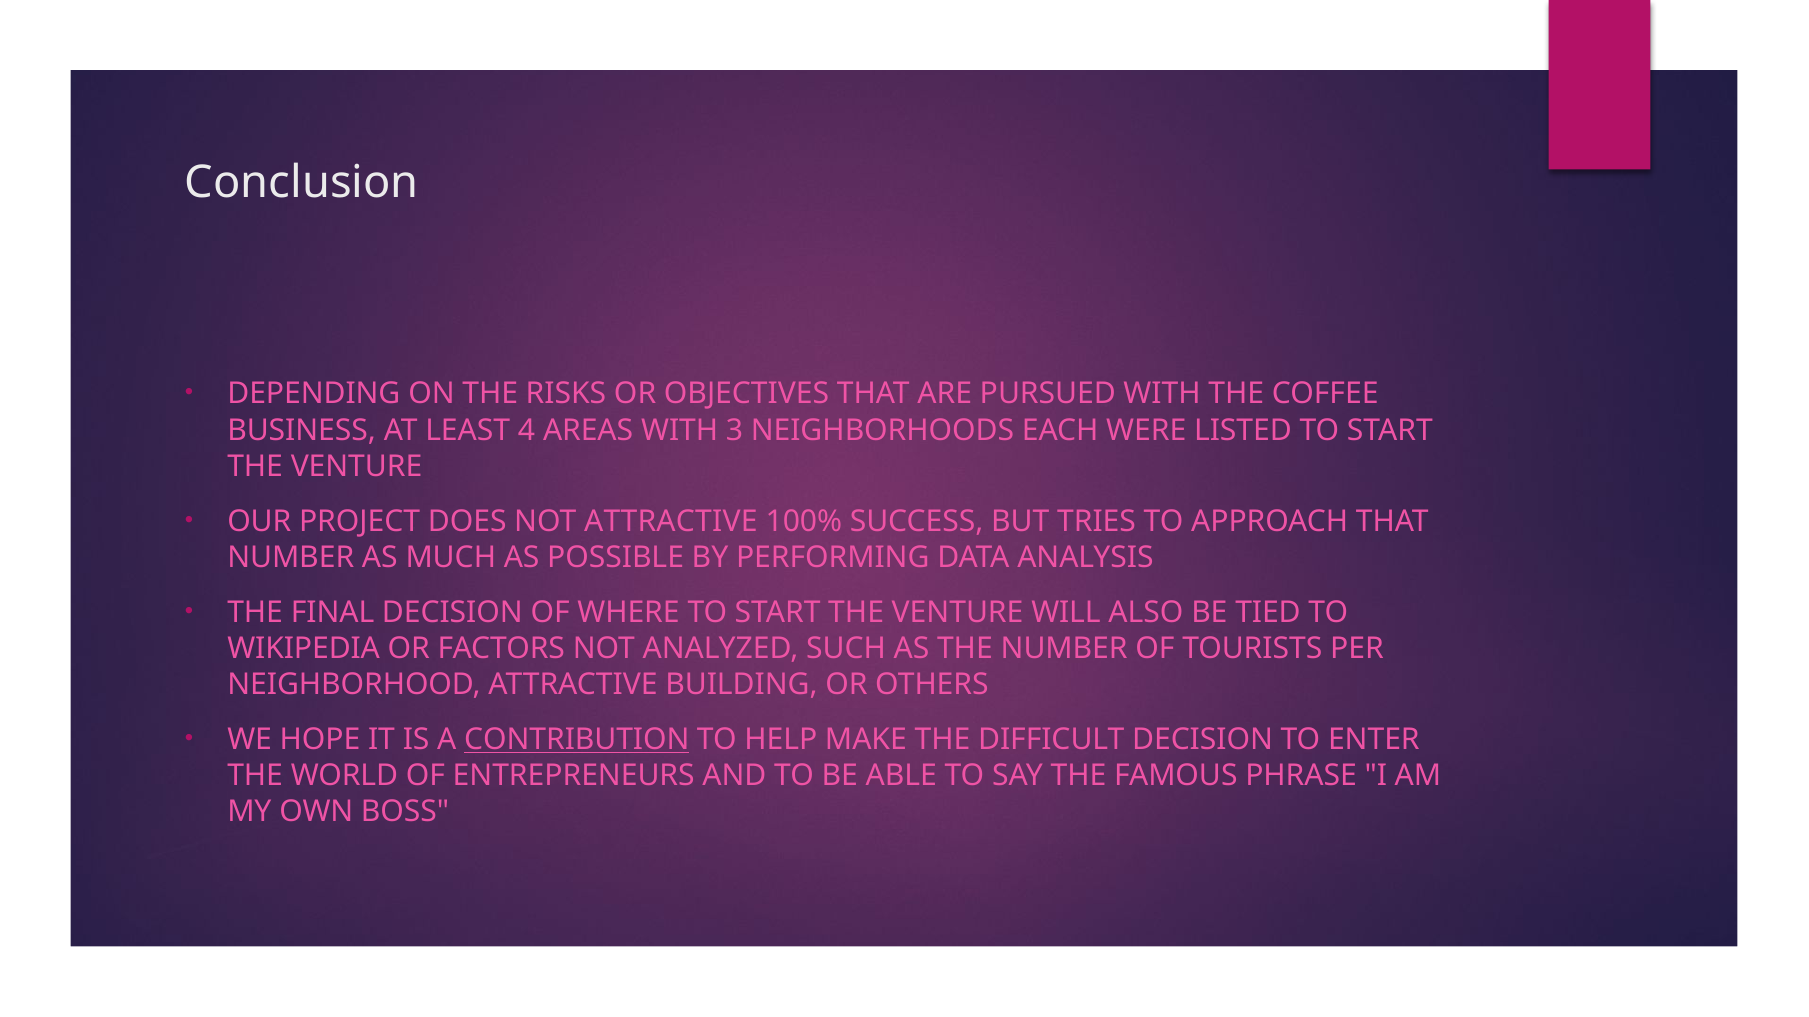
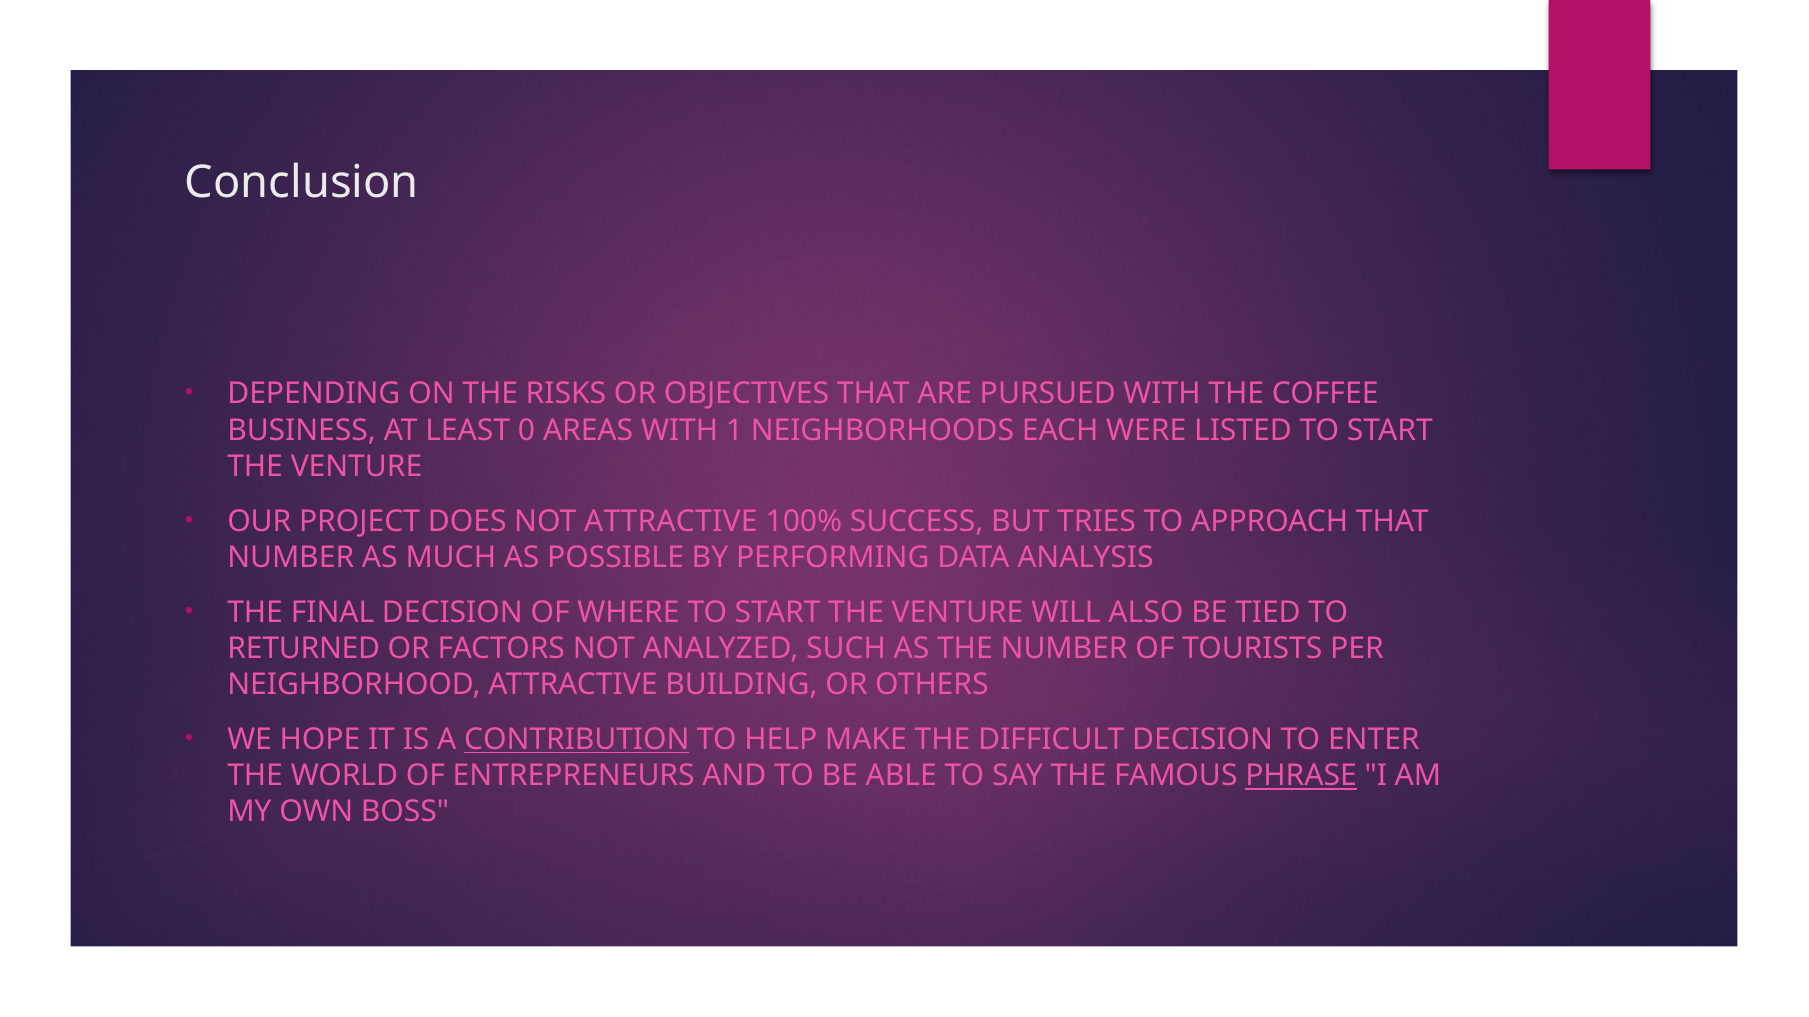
4: 4 -> 0
3: 3 -> 1
WIKIPEDIA: WIKIPEDIA -> RETURNED
PHRASE underline: none -> present
